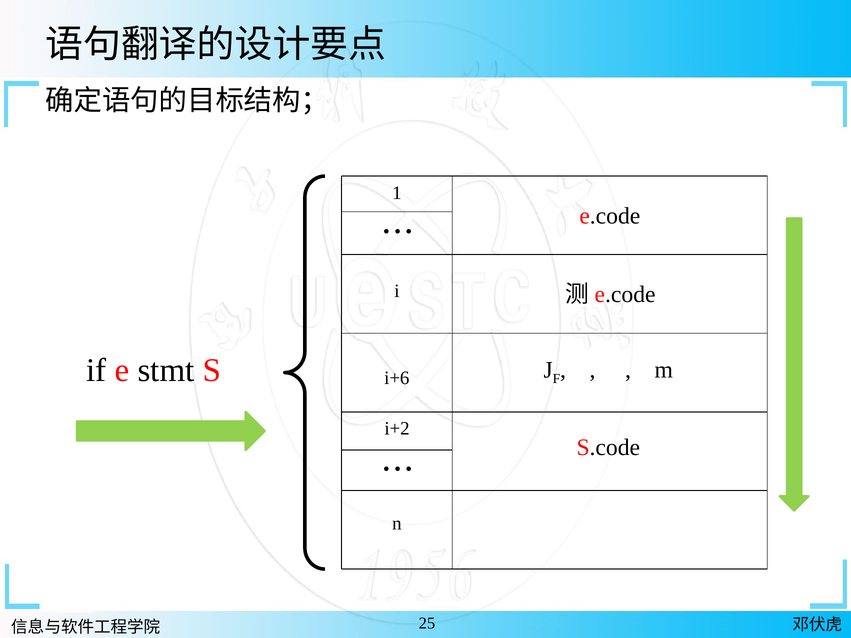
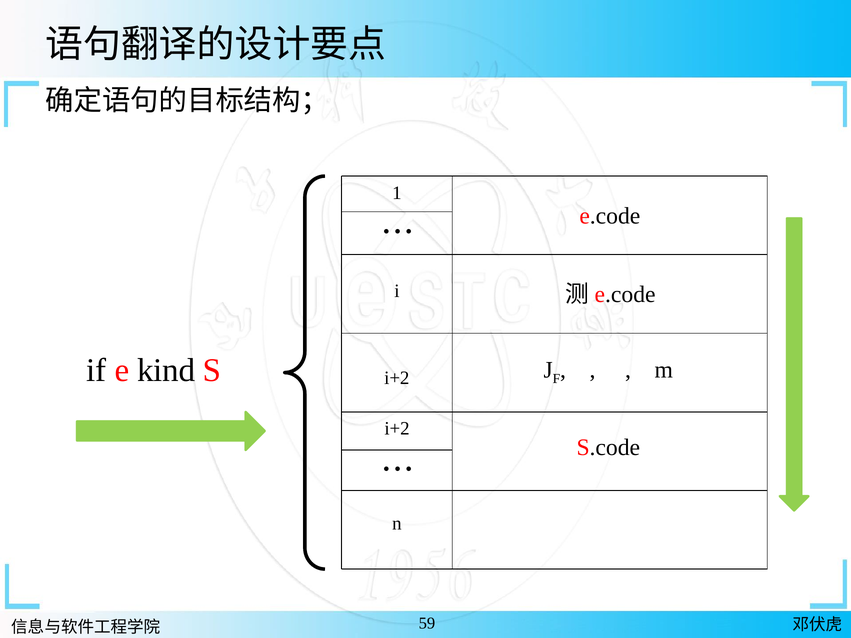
stmt: stmt -> kind
i+6 at (397, 378): i+6 -> i+2
25: 25 -> 59
